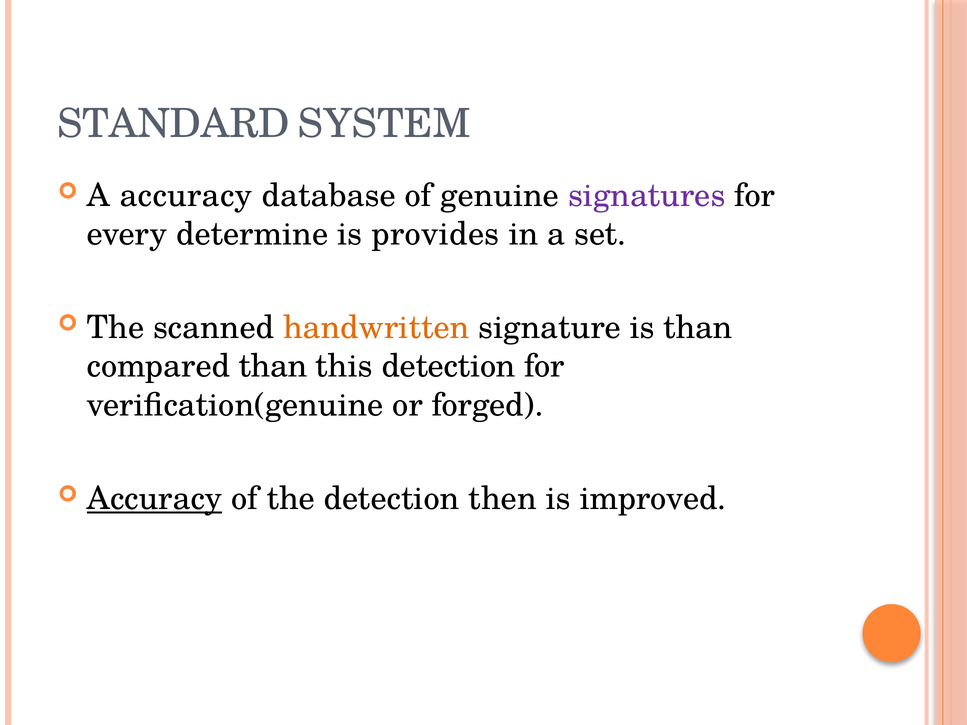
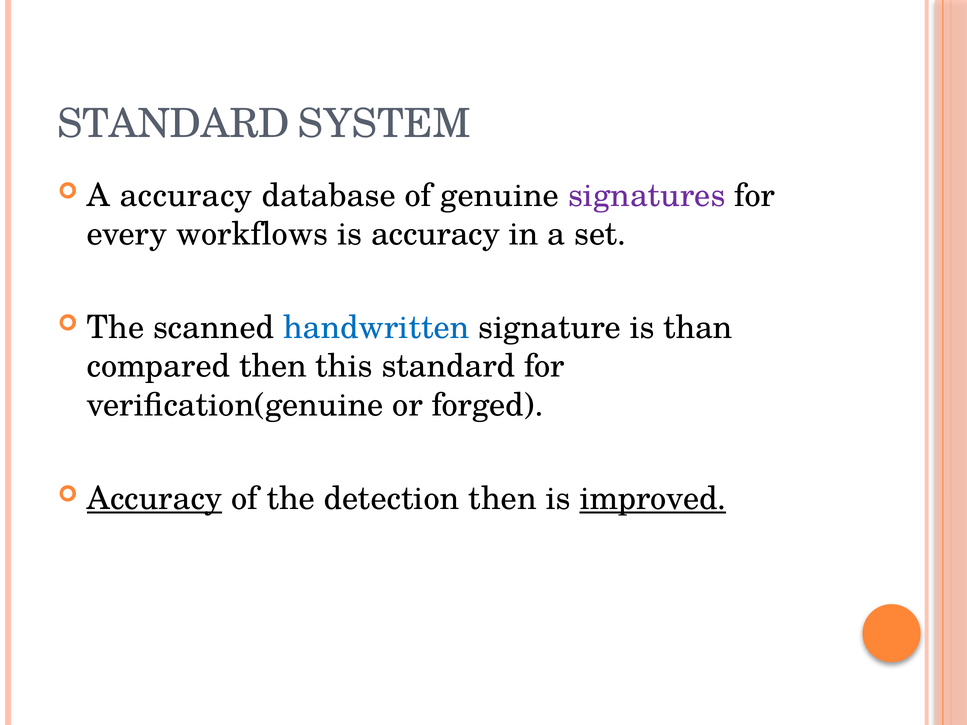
determine: determine -> workflows
is provides: provides -> accuracy
handwritten colour: orange -> blue
compared than: than -> then
this detection: detection -> standard
improved underline: none -> present
